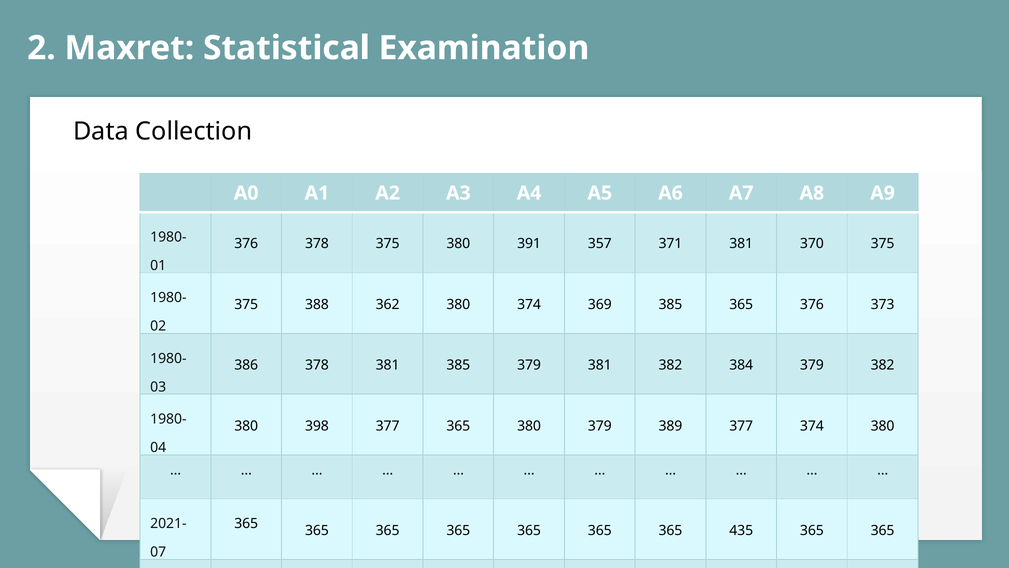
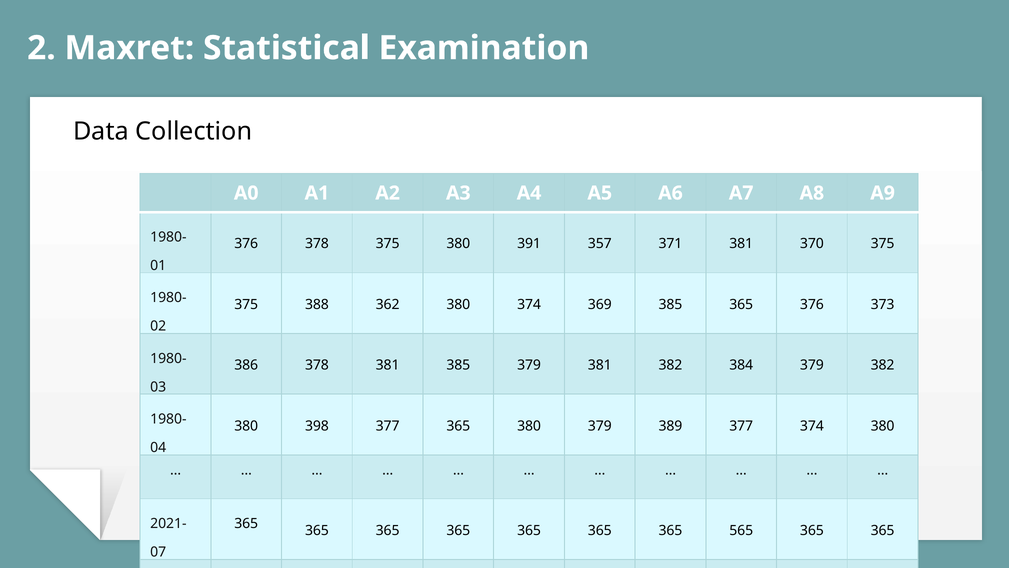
435: 435 -> 565
